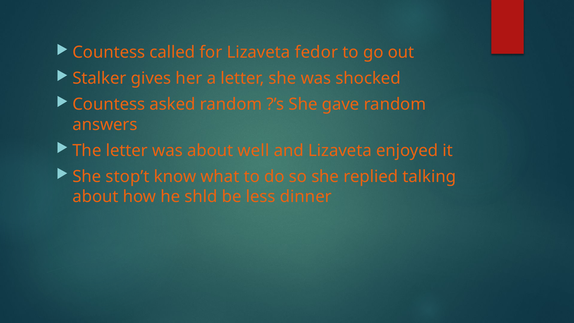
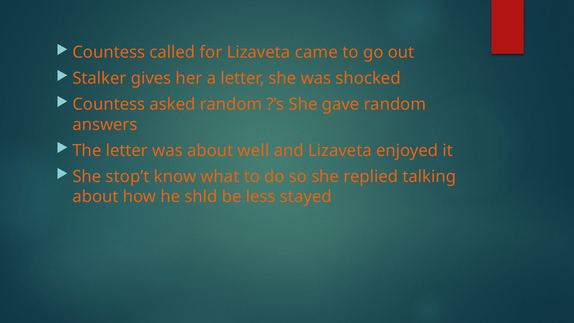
fedor: fedor -> came
dinner: dinner -> stayed
